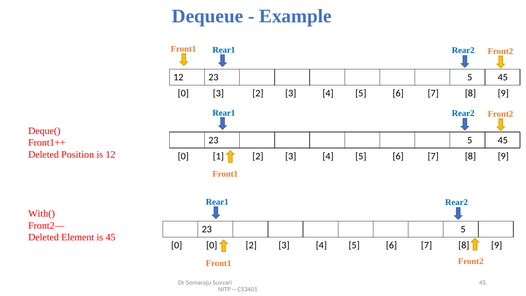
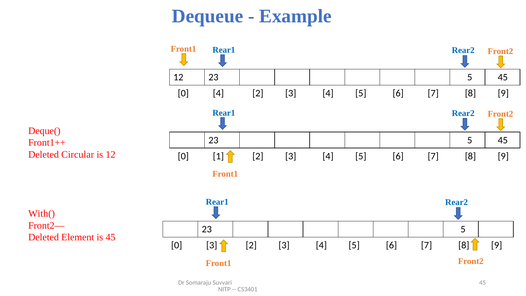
0 3: 3 -> 4
Position: Position -> Circular
0 0: 0 -> 3
